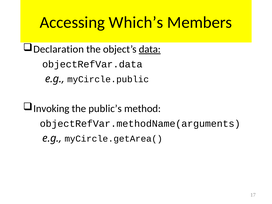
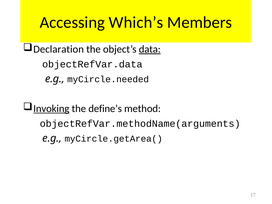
myCircle.public: myCircle.public -> myCircle.needed
Invoking underline: none -> present
public’s: public’s -> define’s
